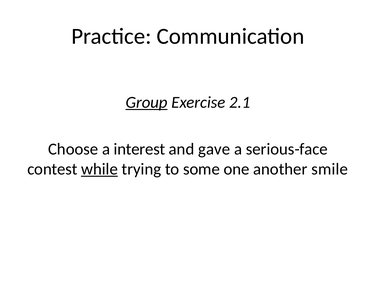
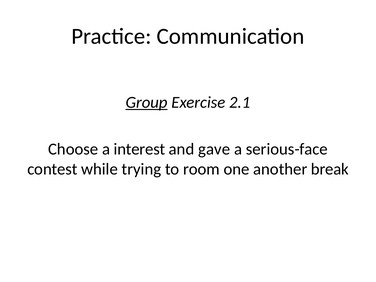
while underline: present -> none
some: some -> room
smile: smile -> break
